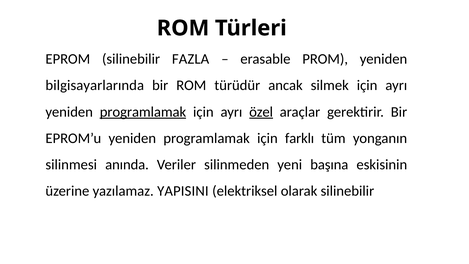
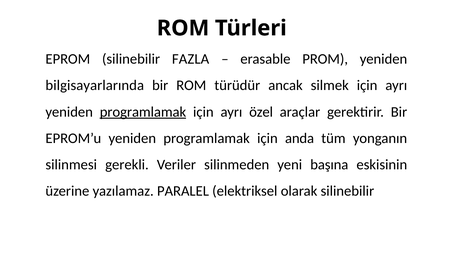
özel underline: present -> none
farklı: farklı -> anda
anında: anında -> gerekli
YAPISINI: YAPISINI -> PARALEL
